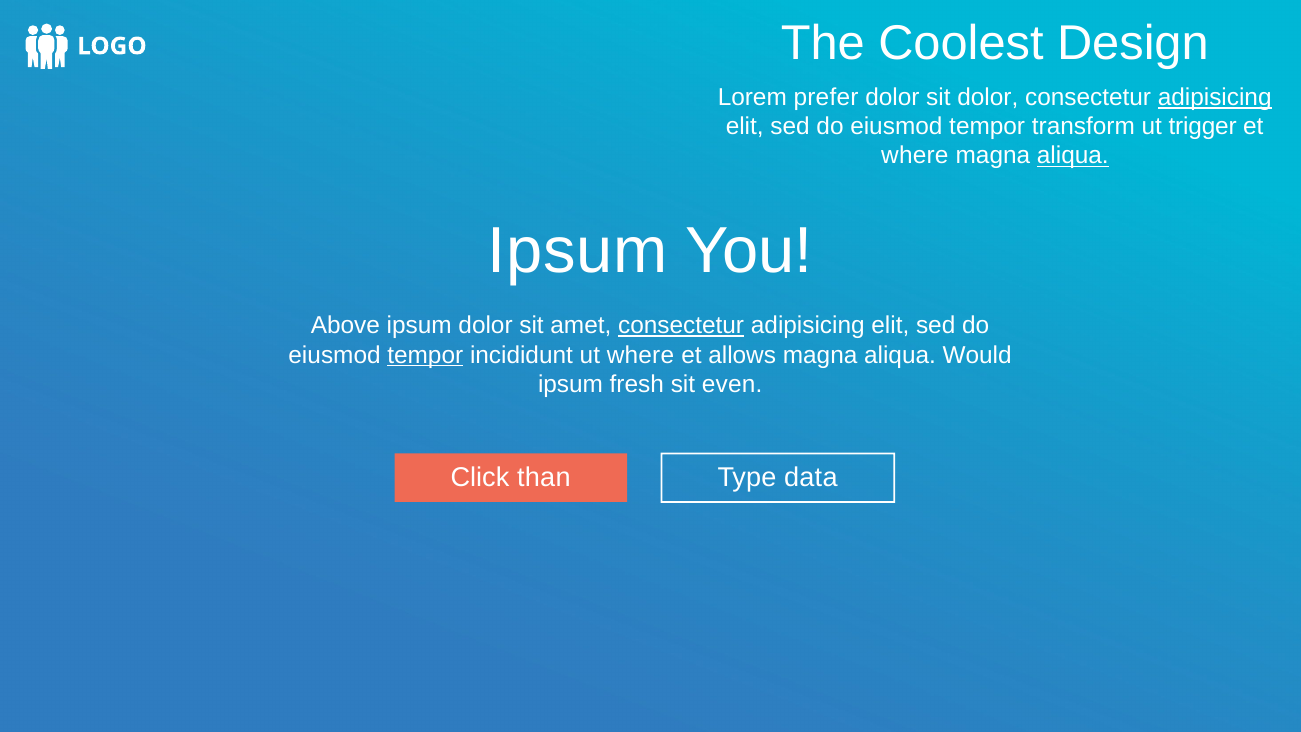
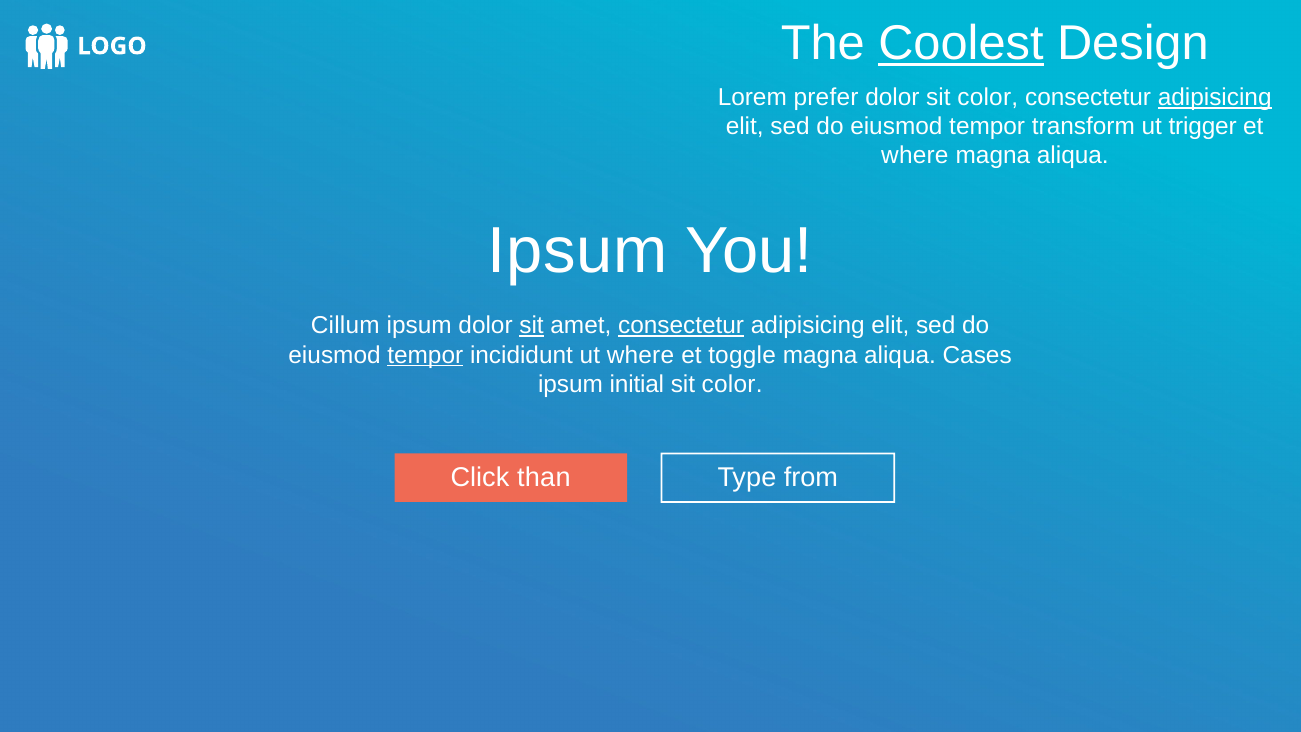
Coolest underline: none -> present
dolor sit dolor: dolor -> color
aliqua at (1073, 156) underline: present -> none
Above: Above -> Cillum
sit at (531, 326) underline: none -> present
allows: allows -> toggle
Would: Would -> Cases
fresh: fresh -> initial
even at (732, 384): even -> color
data: data -> from
